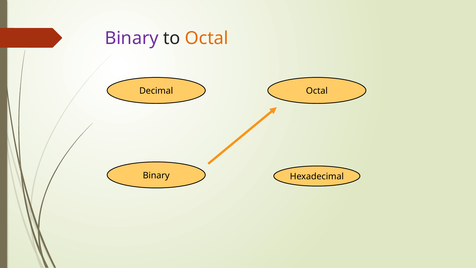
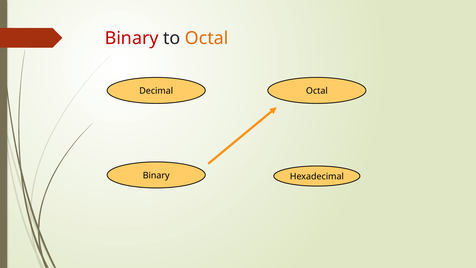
Binary at (132, 38) colour: purple -> red
